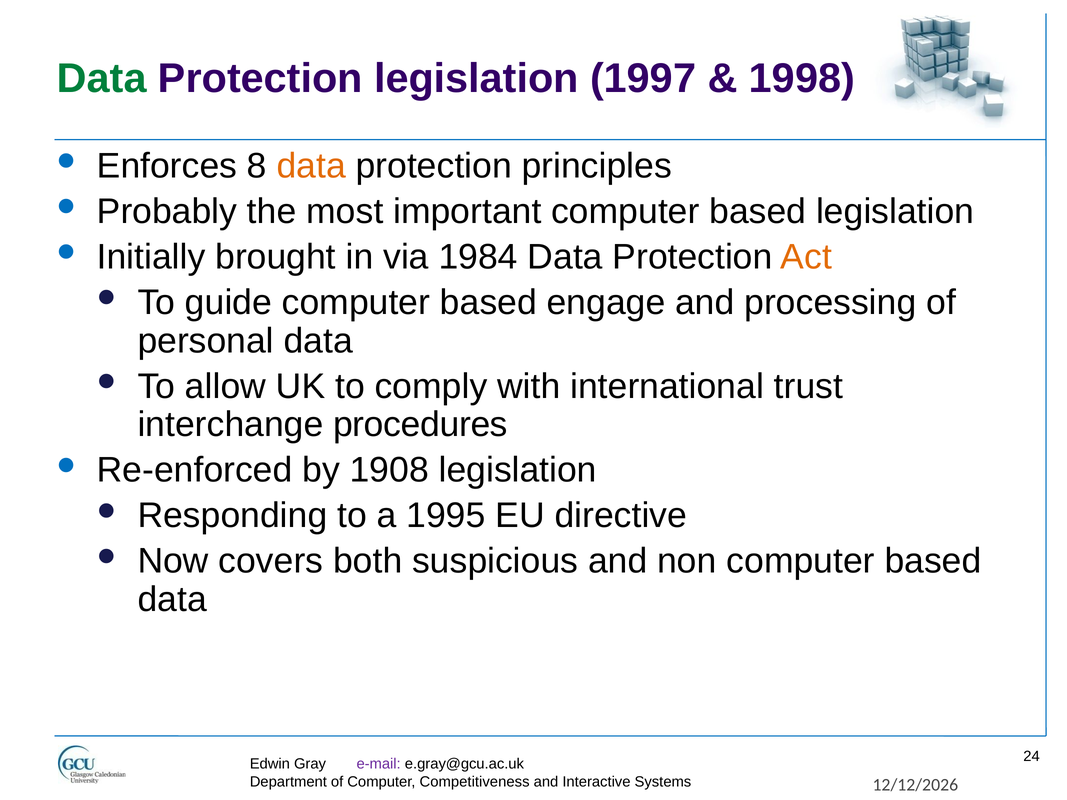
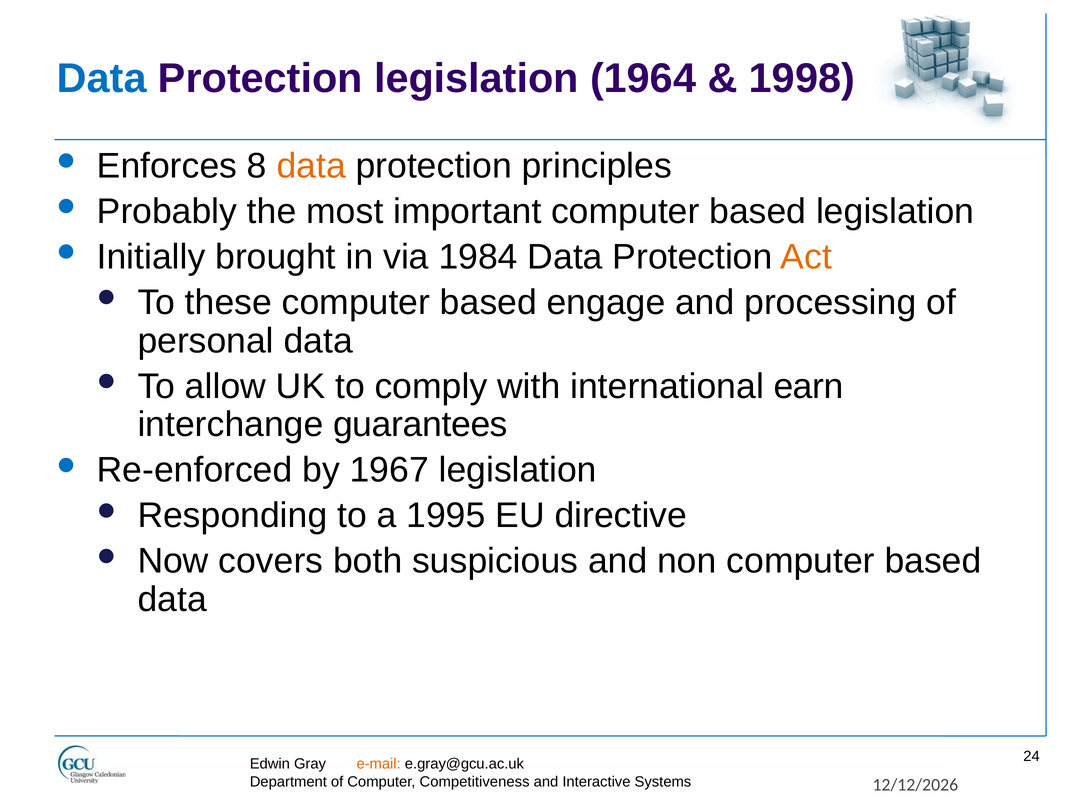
Data at (102, 79) colour: green -> blue
1997: 1997 -> 1964
guide: guide -> these
trust: trust -> earn
procedures: procedures -> guarantees
1908: 1908 -> 1967
e-mail colour: purple -> orange
